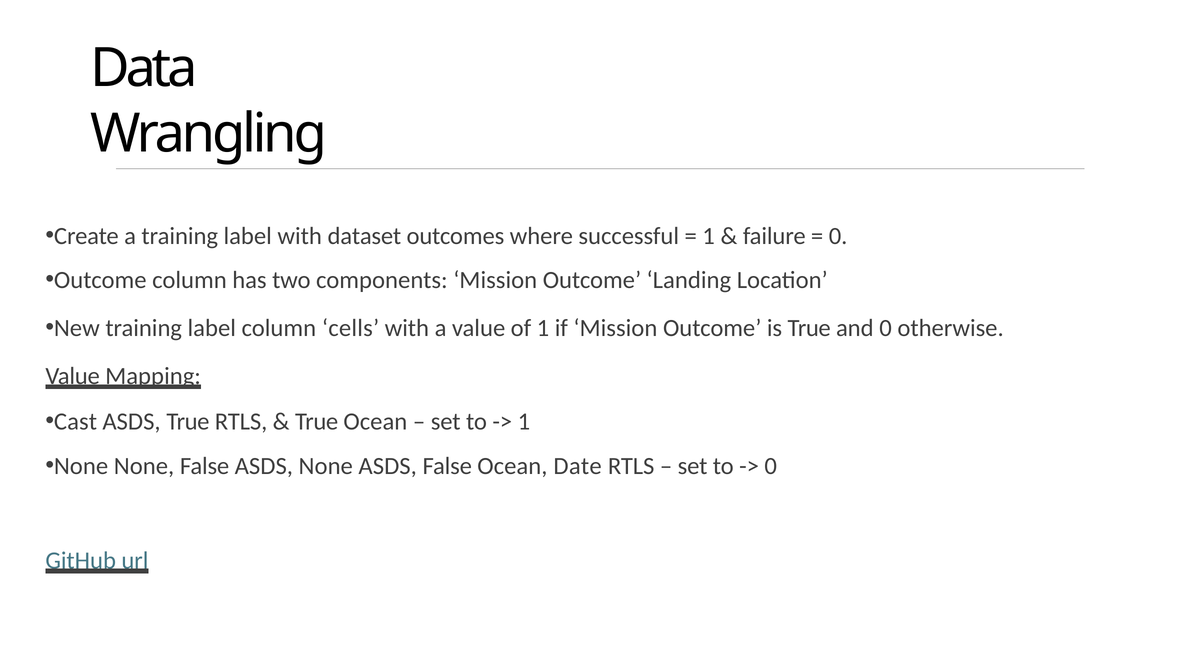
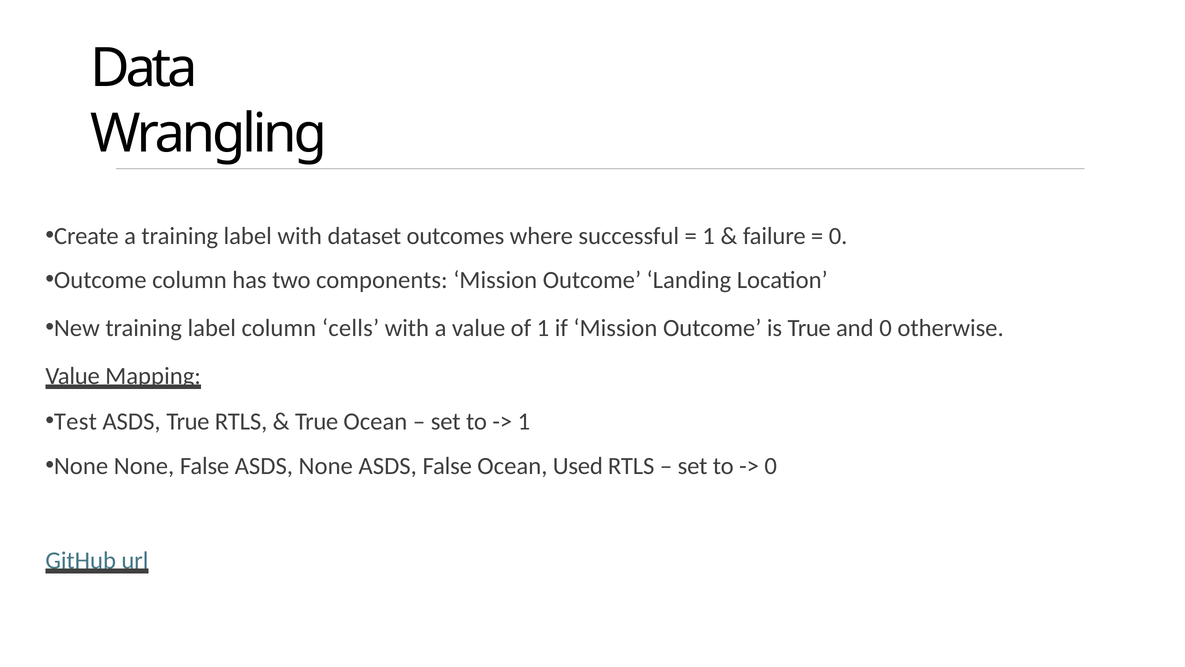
Cast: Cast -> Test
Date: Date -> Used
